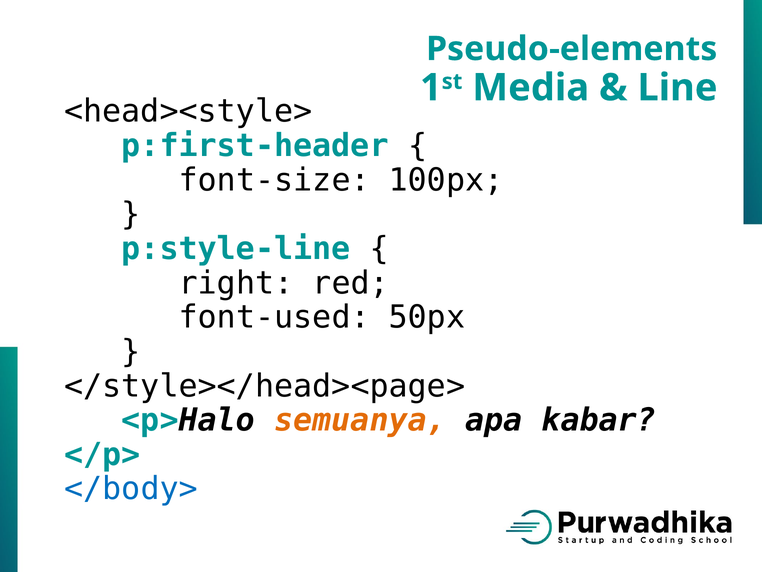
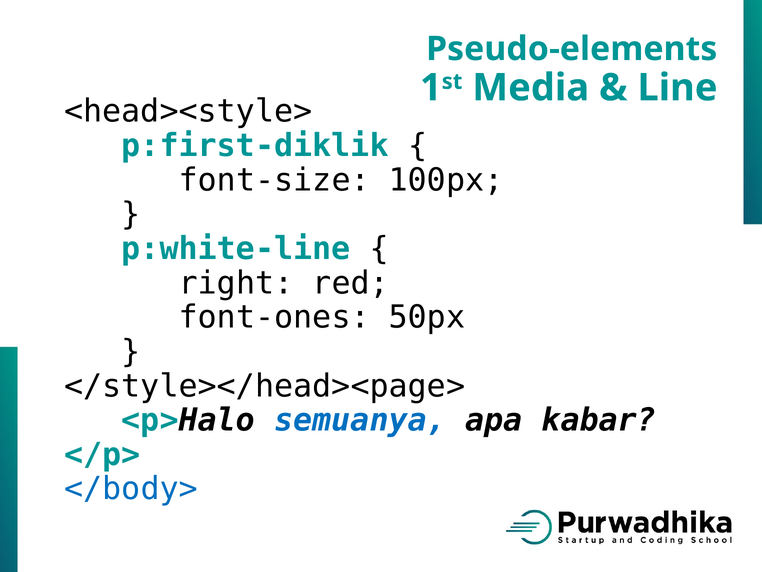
p:first-header: p:first-header -> p:first-diklik
p:style-line: p:style-line -> p:white-line
font-used: font-used -> font-ones
semuanya colour: orange -> blue
